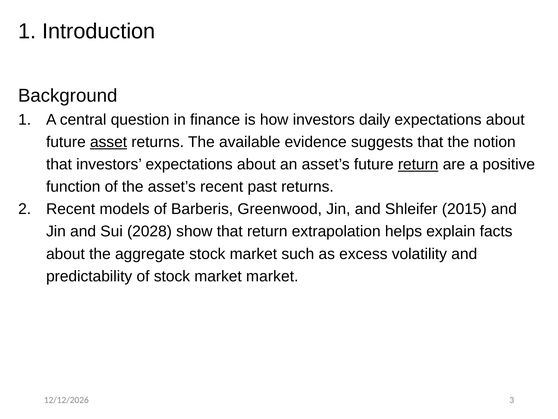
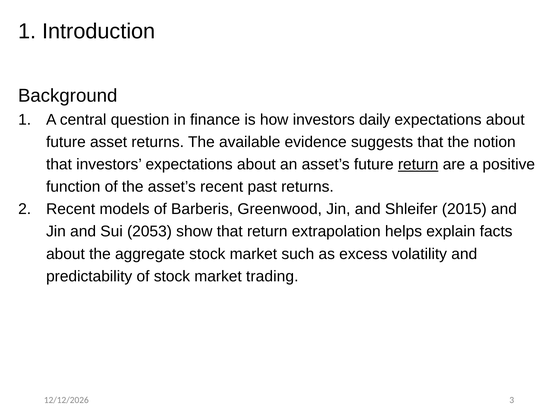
asset underline: present -> none
2028: 2028 -> 2053
market market: market -> trading
